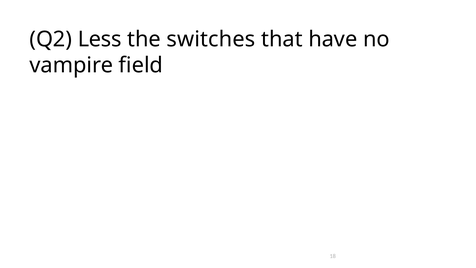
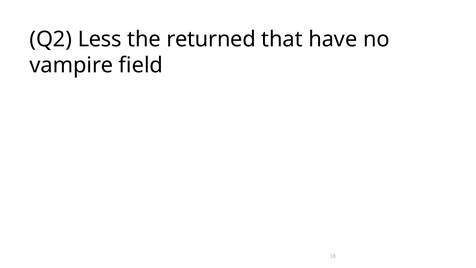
switches: switches -> returned
